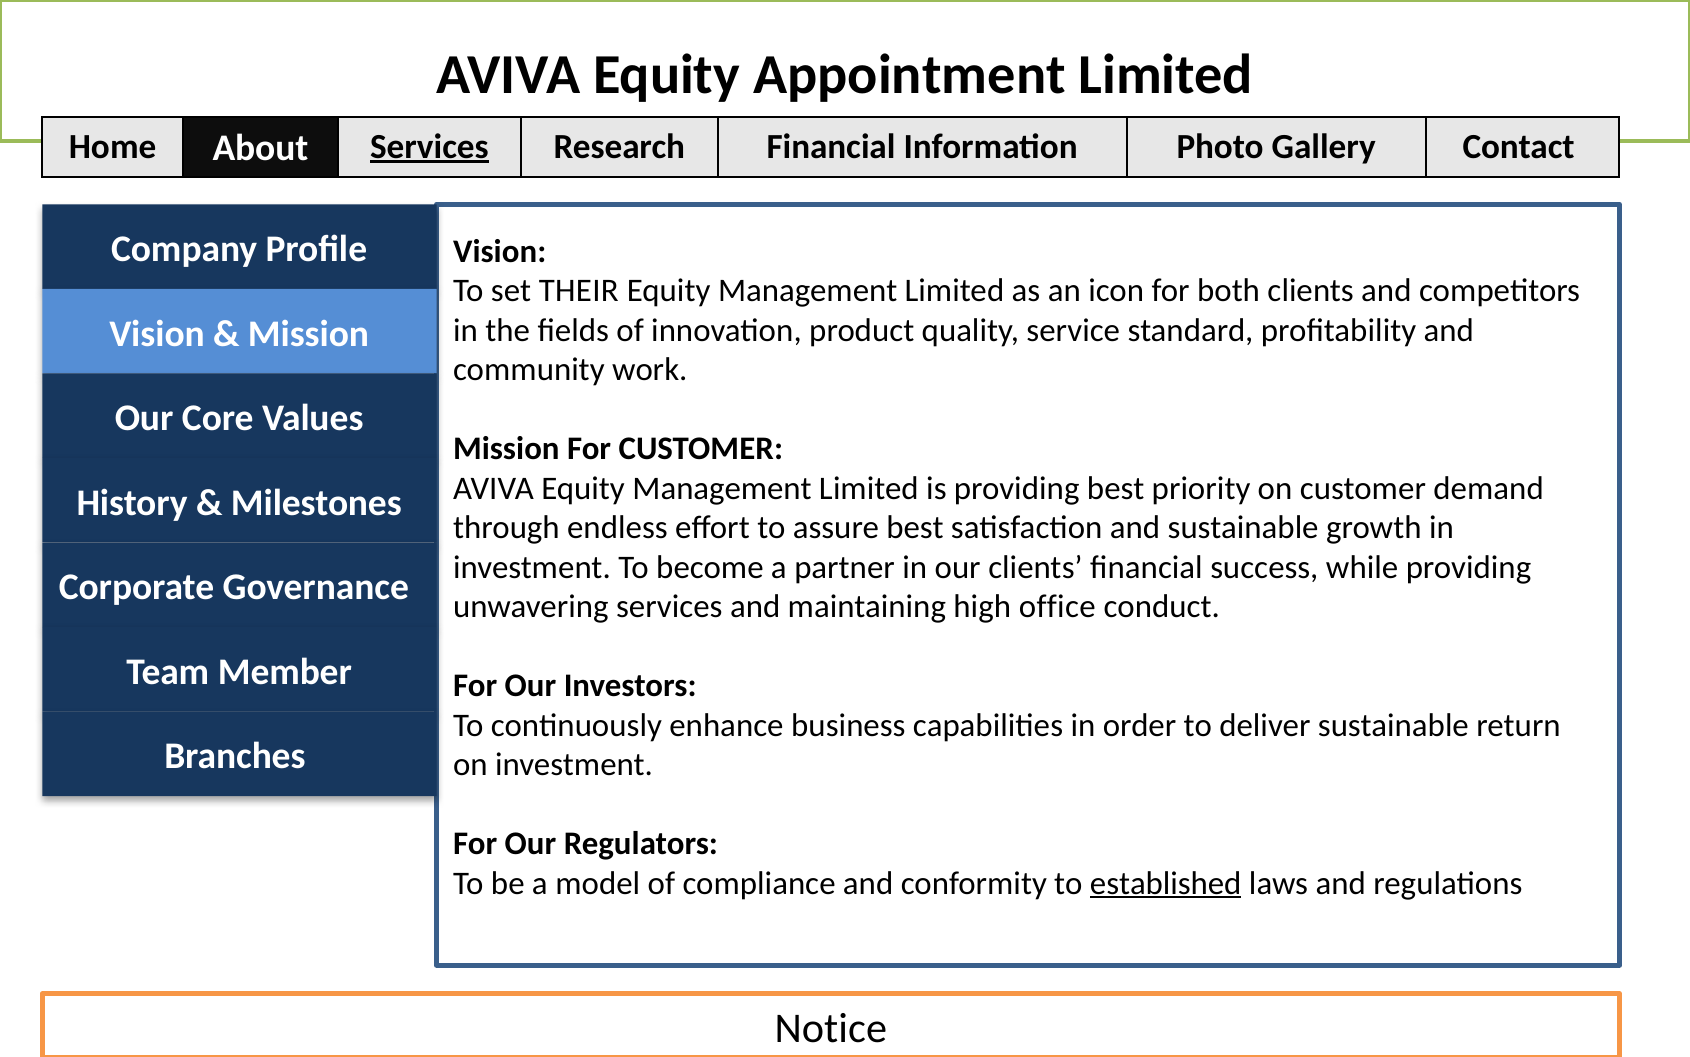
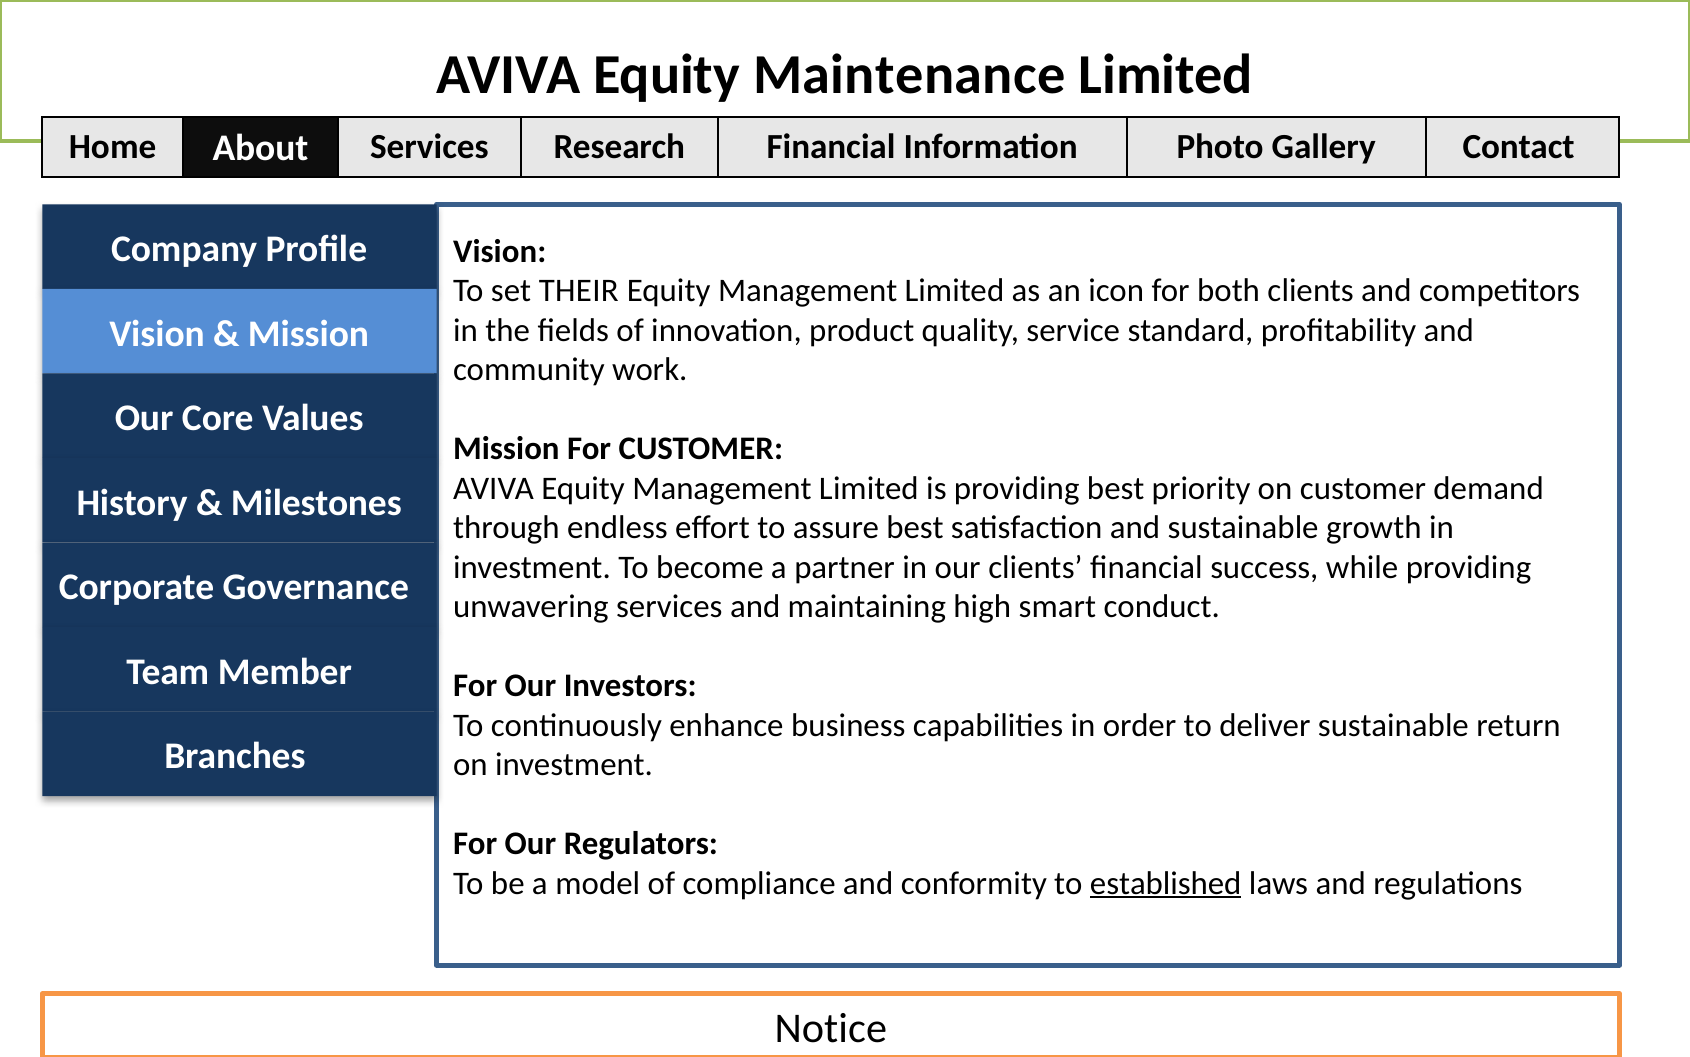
Appointment: Appointment -> Maintenance
Services at (429, 146) underline: present -> none
office: office -> smart
